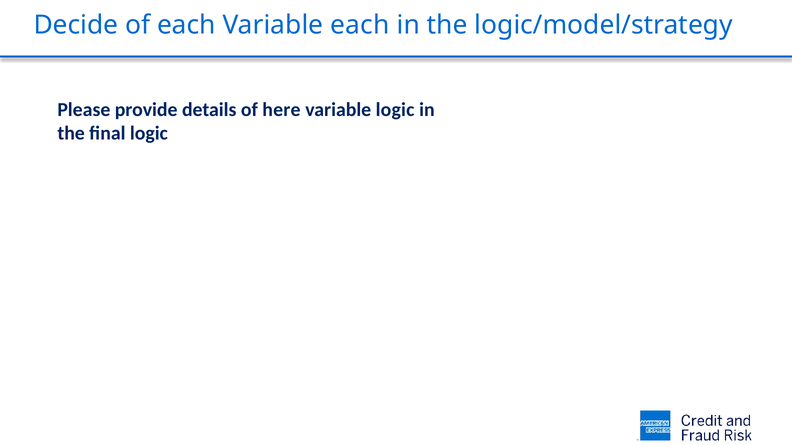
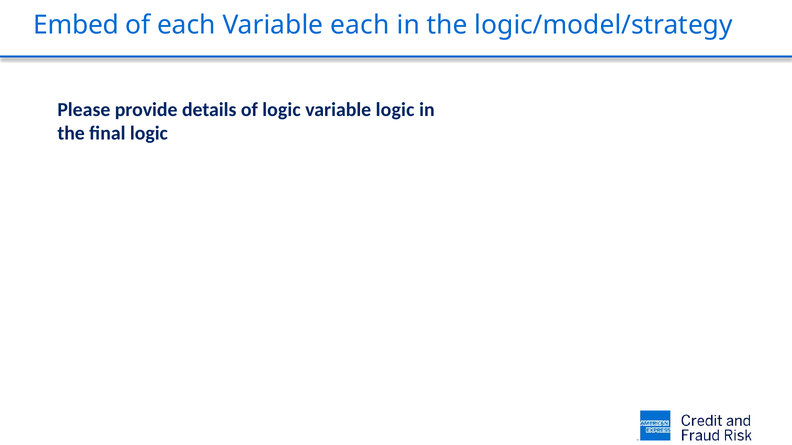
Decide: Decide -> Embed
of here: here -> logic
